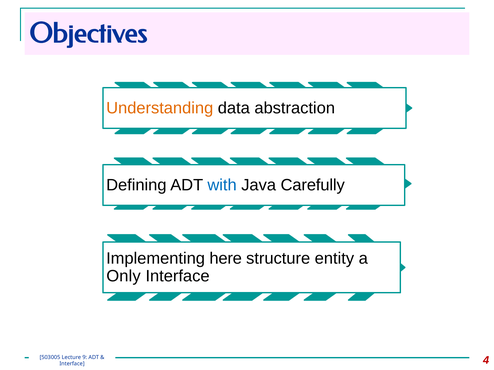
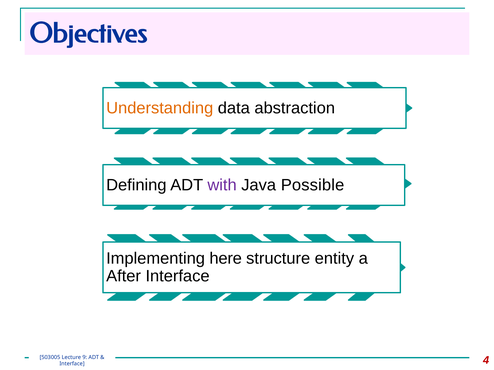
with colour: blue -> purple
Carefully: Carefully -> Possible
Only: Only -> After
